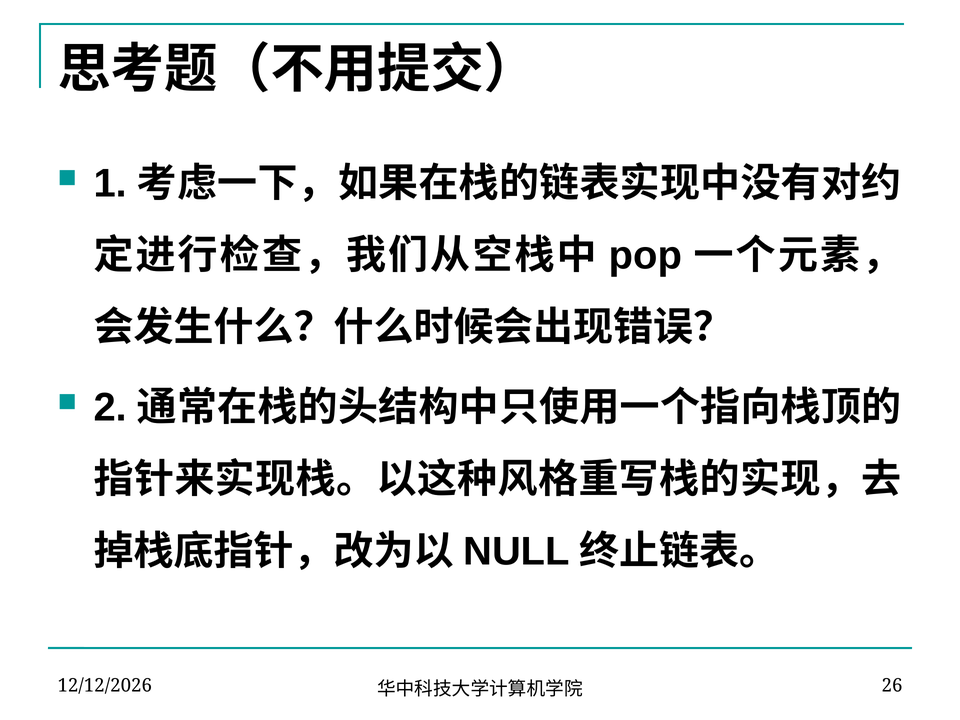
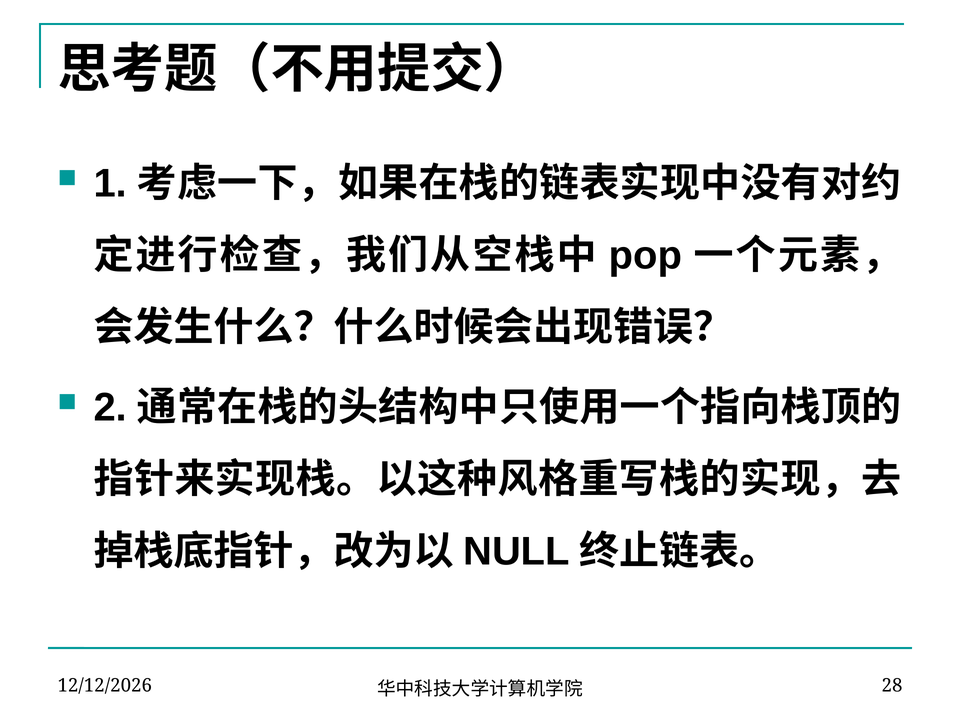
26: 26 -> 28
